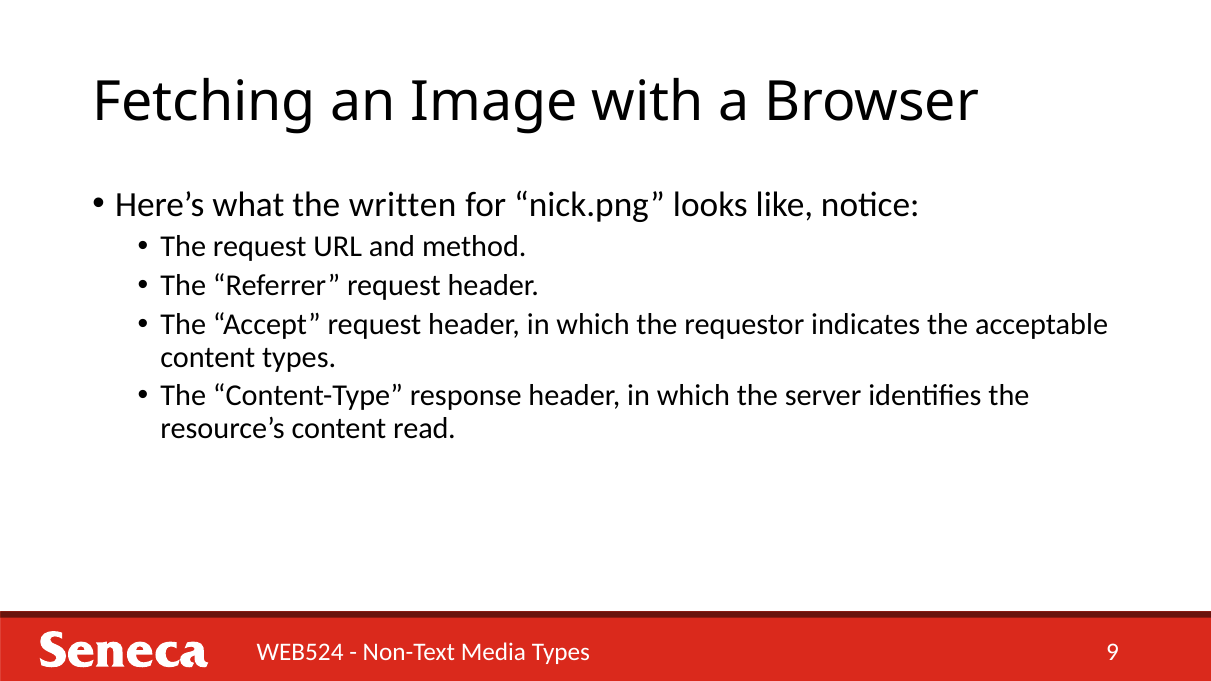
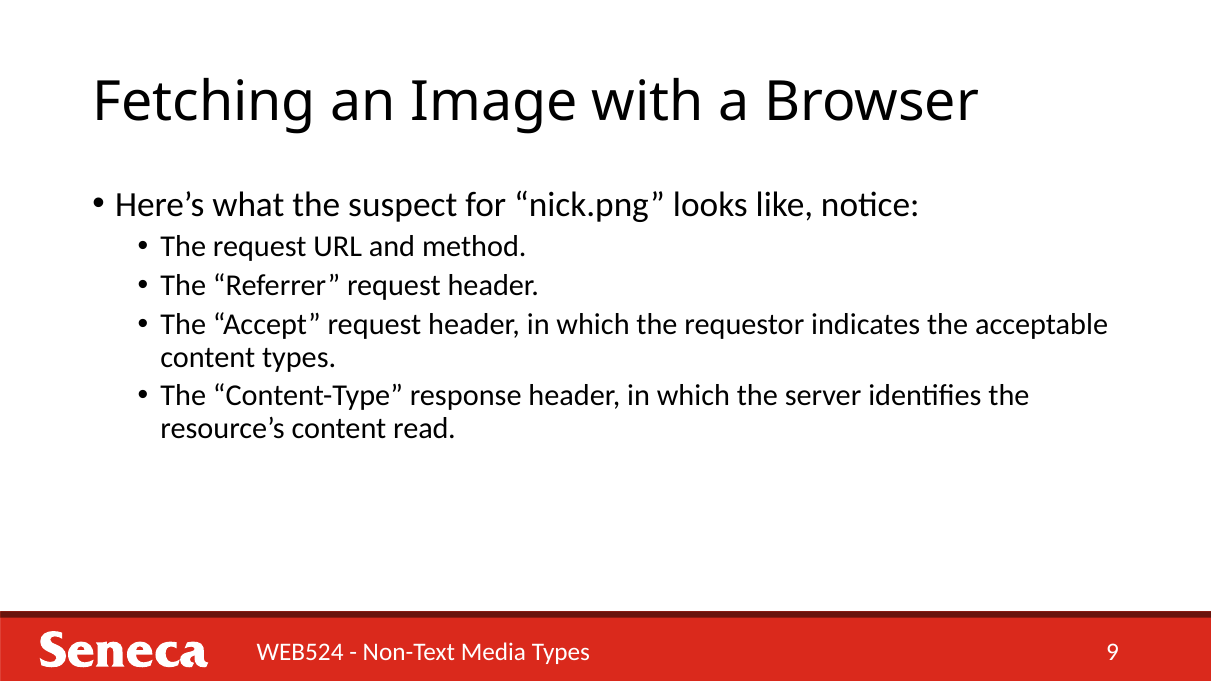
written: written -> suspect
